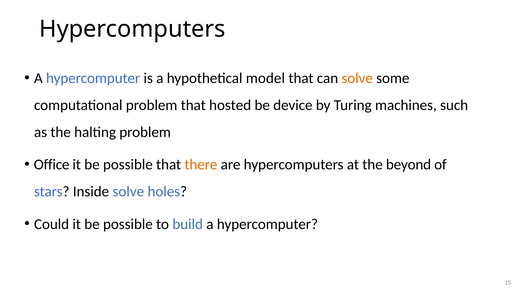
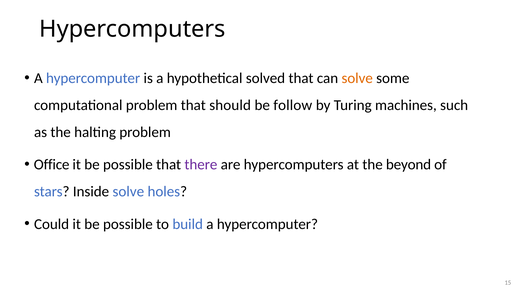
model: model -> solved
hosted: hosted -> should
device: device -> follow
there colour: orange -> purple
